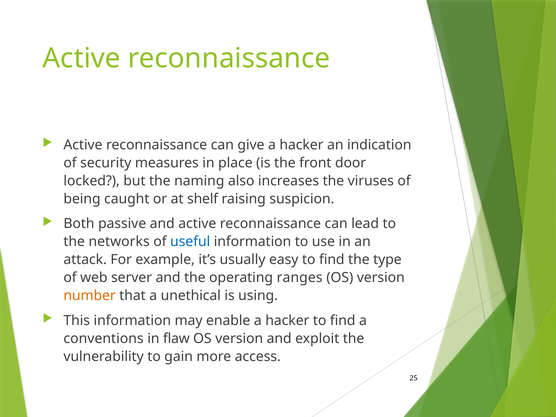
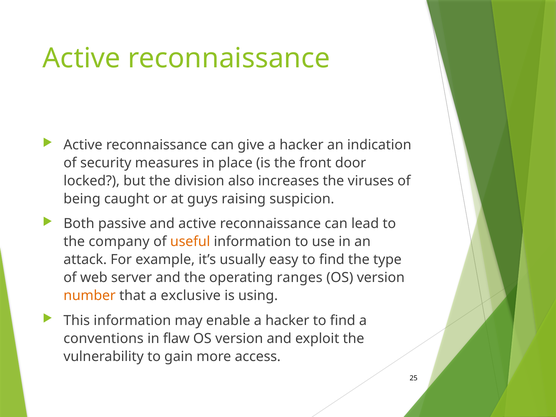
naming: naming -> division
shelf: shelf -> guys
networks: networks -> company
useful colour: blue -> orange
unethical: unethical -> exclusive
